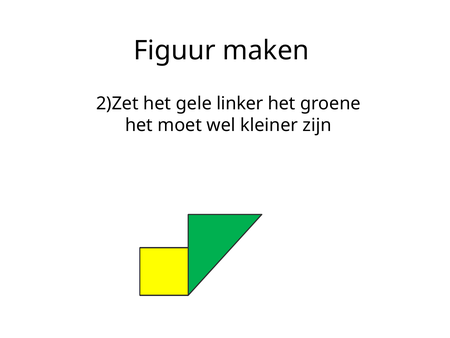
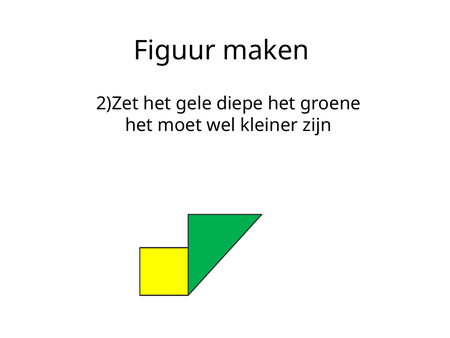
linker: linker -> diepe
